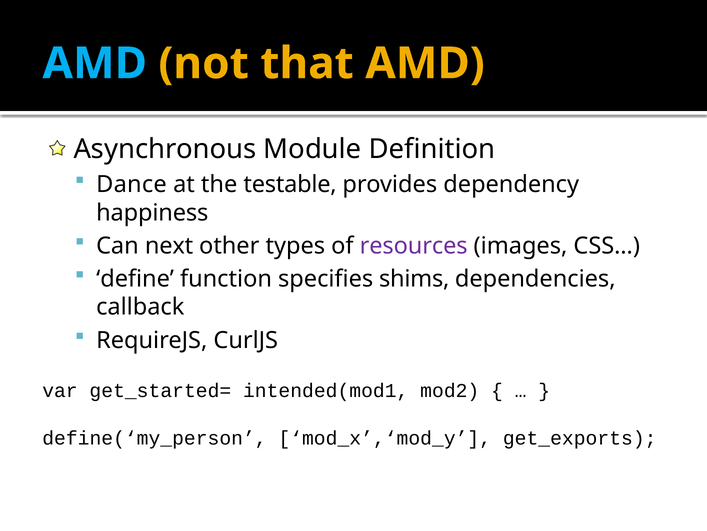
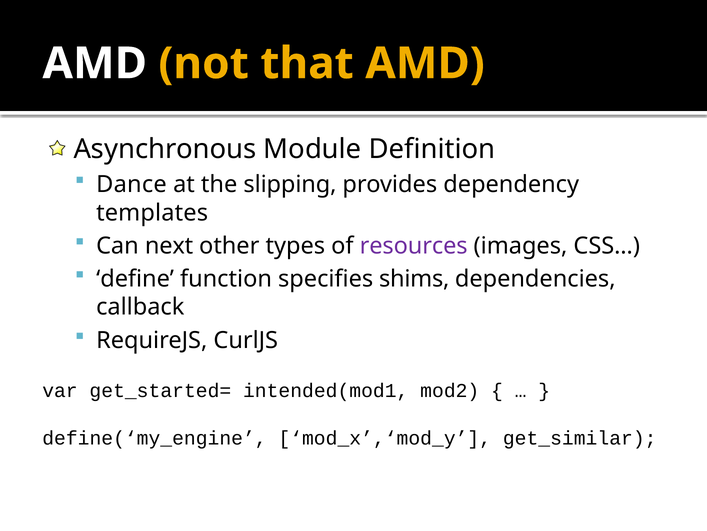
AMD at (95, 64) colour: light blue -> white
testable: testable -> slipping
happiness: happiness -> templates
define(‘my_person: define(‘my_person -> define(‘my_engine
get_exports: get_exports -> get_similar
